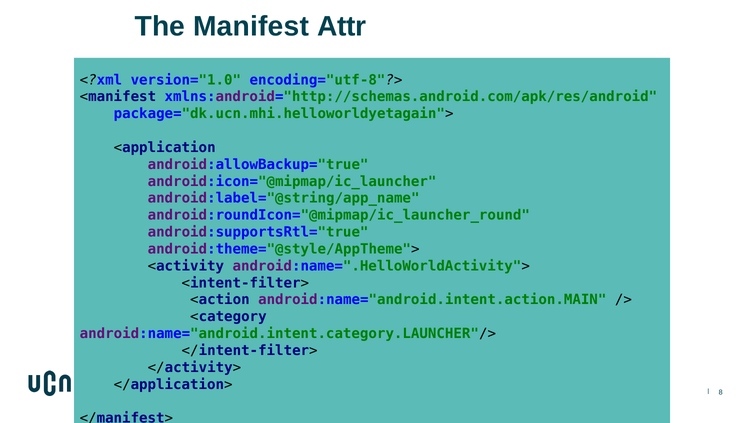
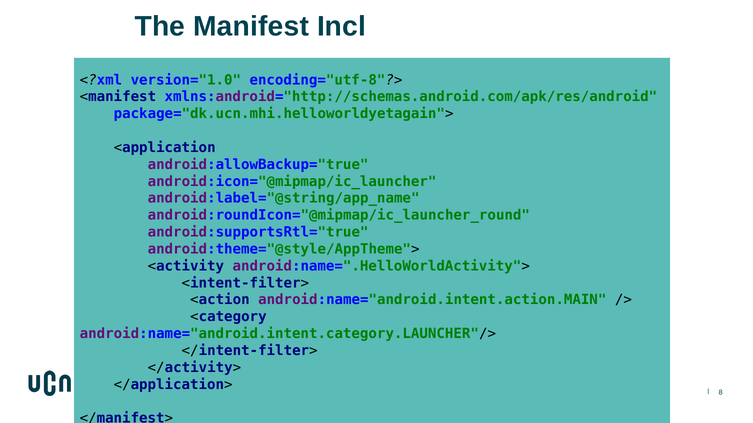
Attr: Attr -> Incl
